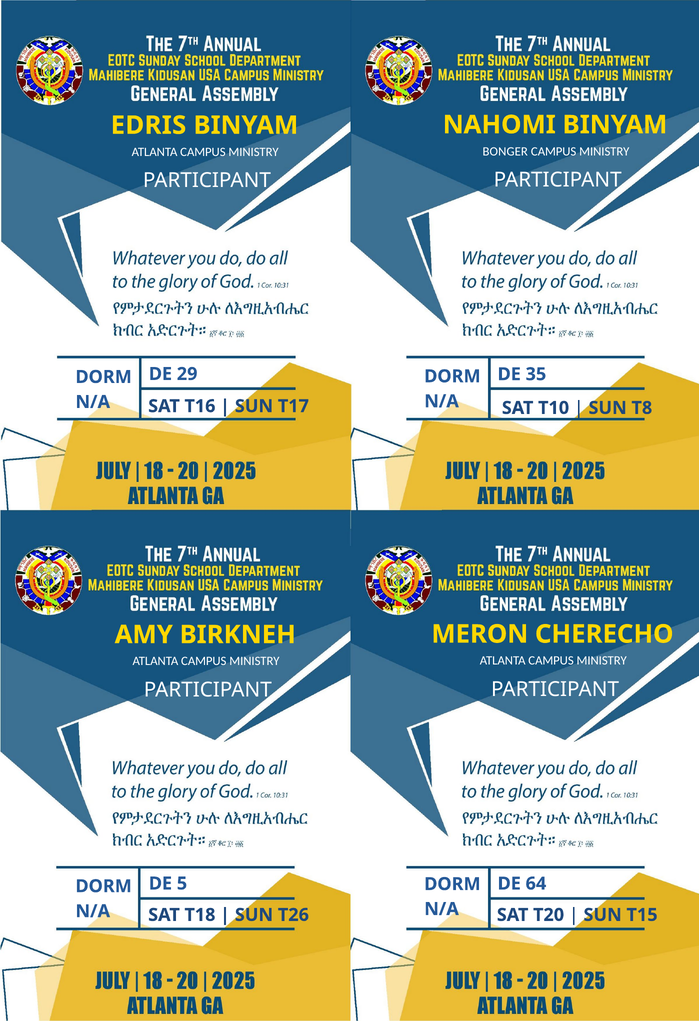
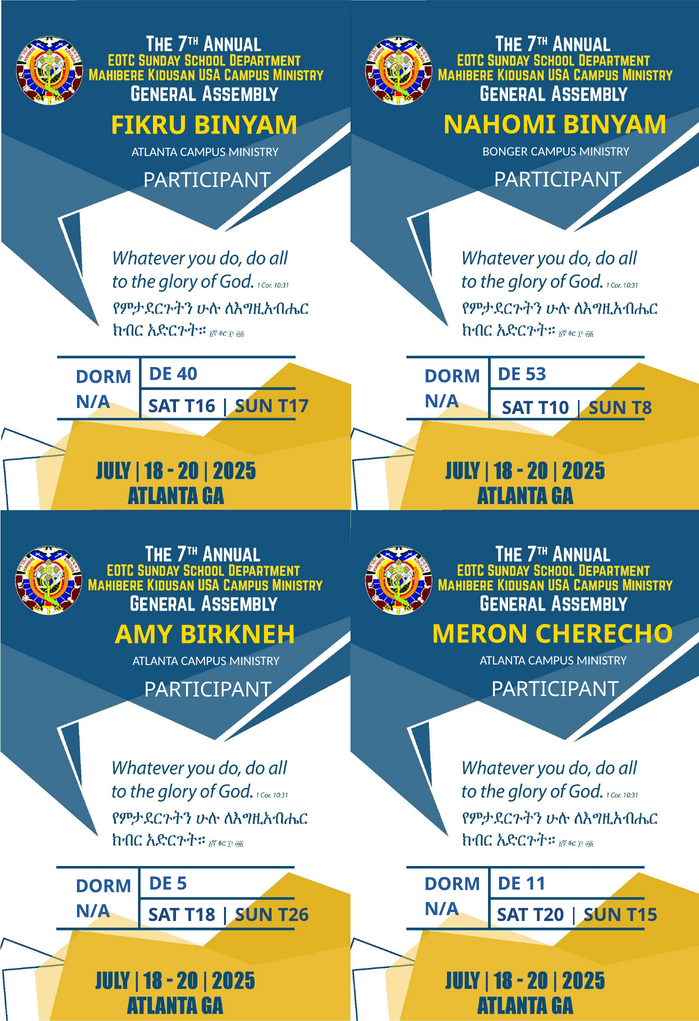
EDRIS: EDRIS -> FIKRU
29: 29 -> 40
35: 35 -> 53
64: 64 -> 11
